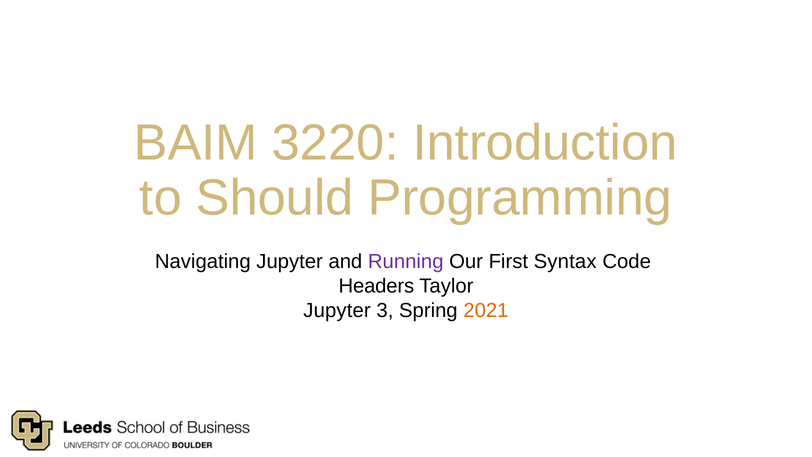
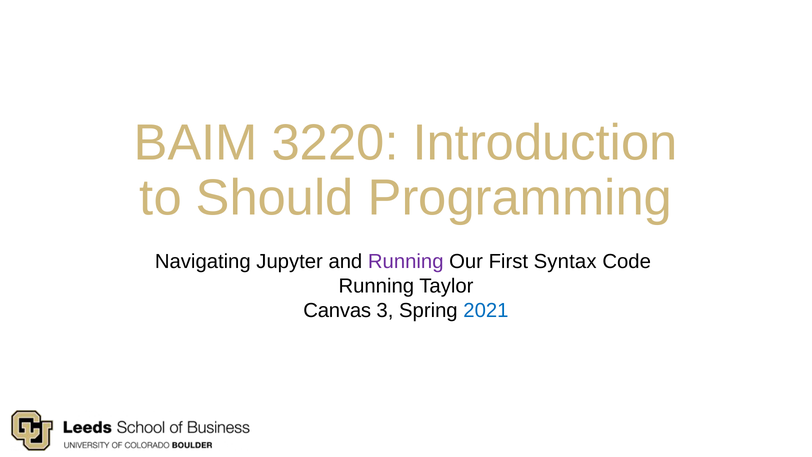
Headers at (376, 286): Headers -> Running
Jupyter at (337, 310): Jupyter -> Canvas
2021 colour: orange -> blue
